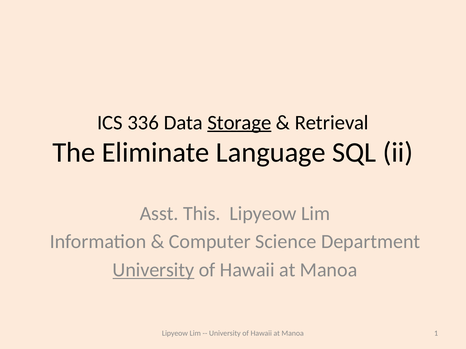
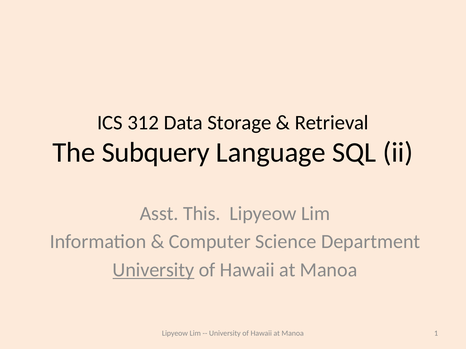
336: 336 -> 312
Storage underline: present -> none
Eliminate: Eliminate -> Subquery
